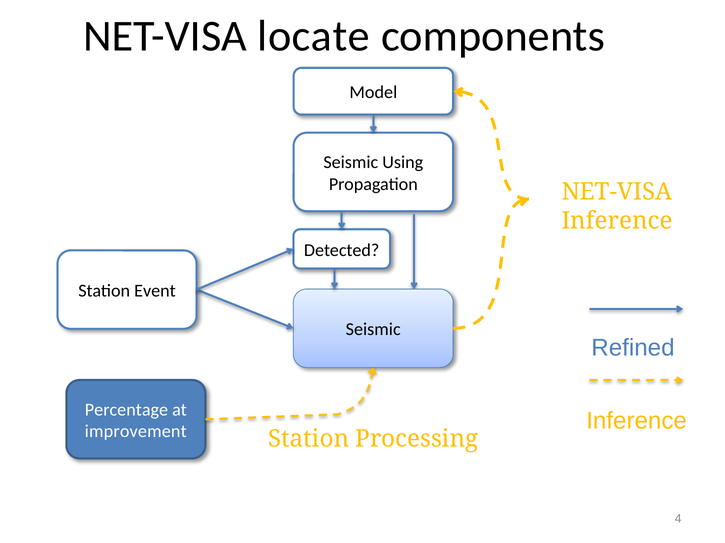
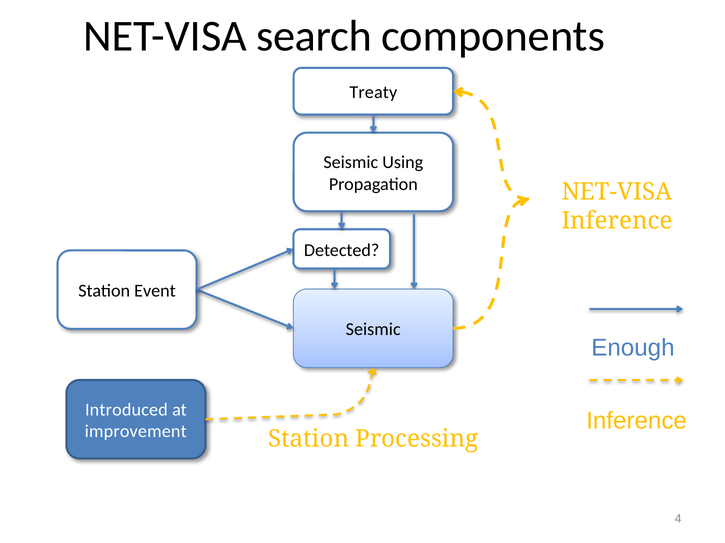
locate: locate -> search
Model: Model -> Treaty
Refined: Refined -> Enough
Percentage: Percentage -> Introduced
